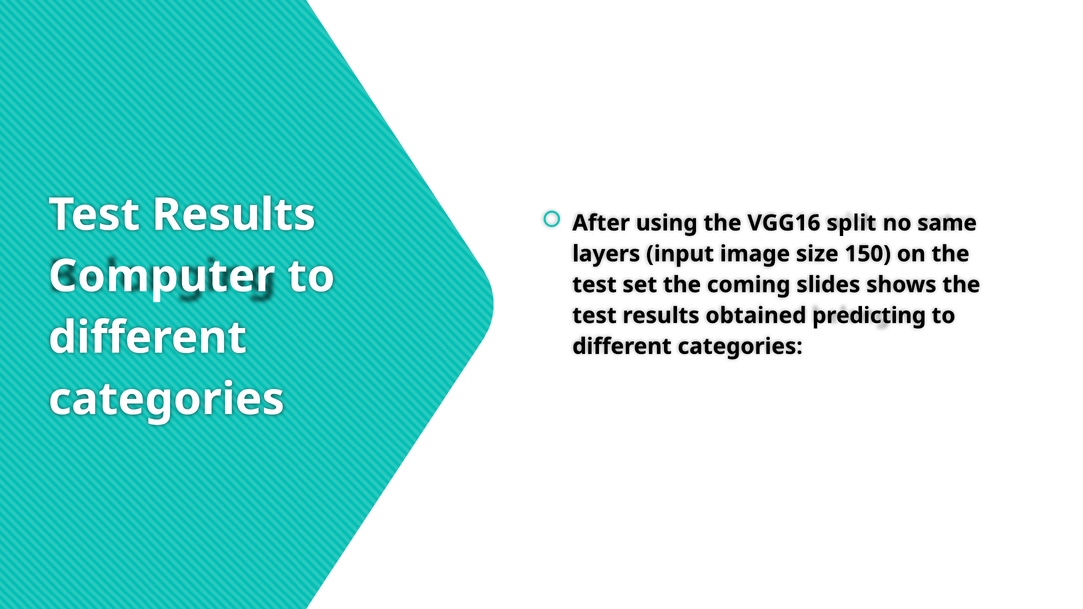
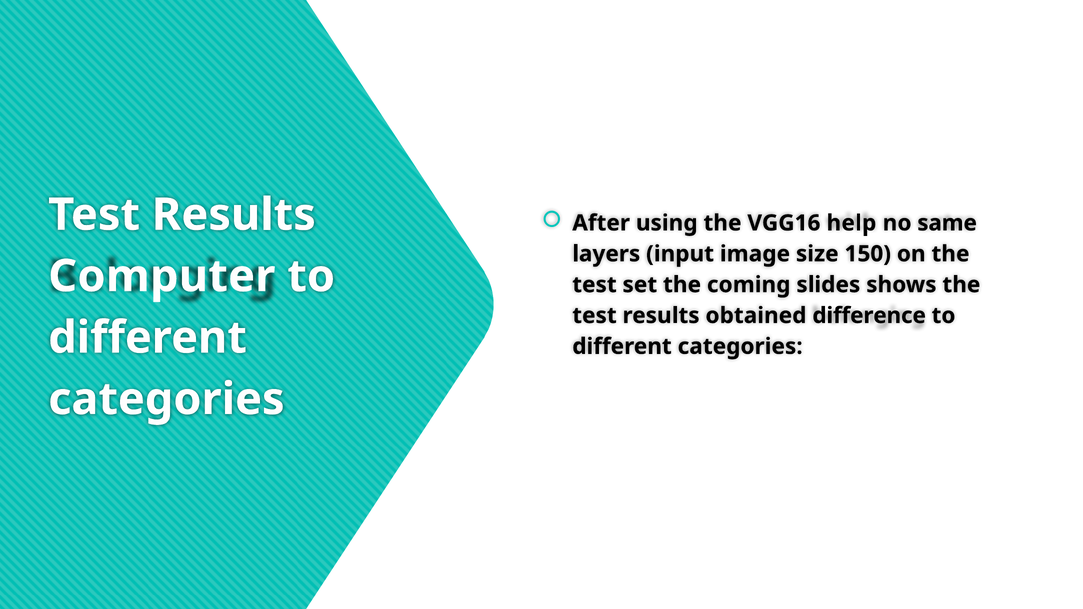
split: split -> help
predicting: predicting -> difference
